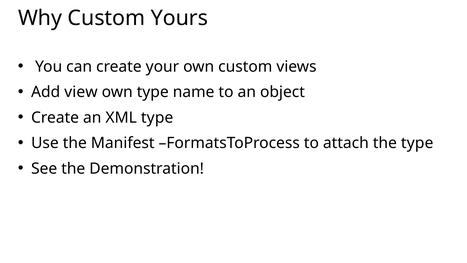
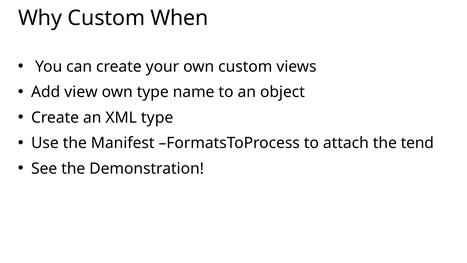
Yours: Yours -> When
the type: type -> tend
